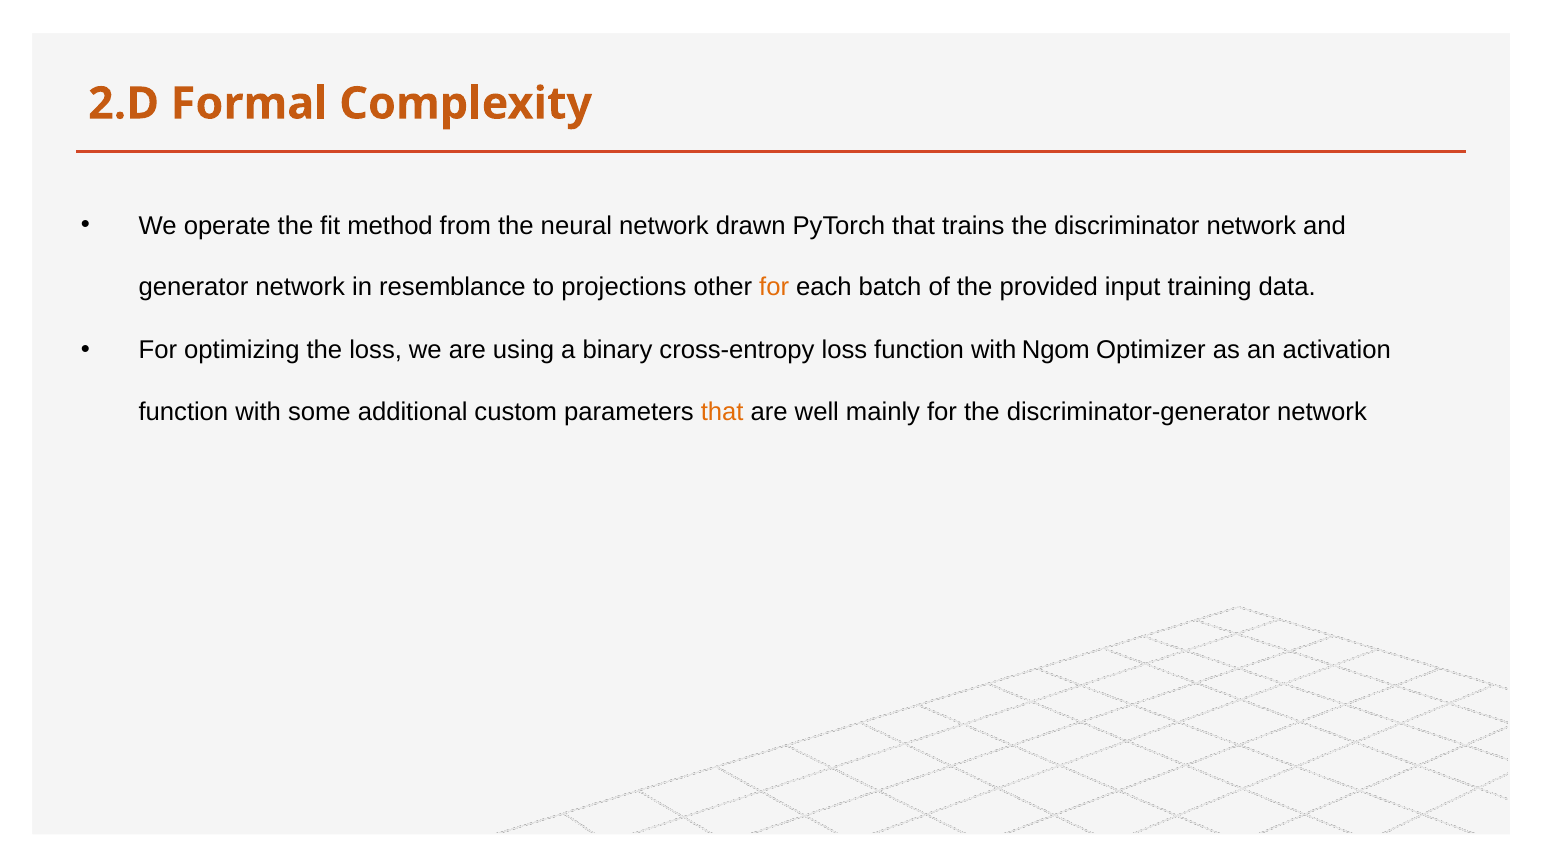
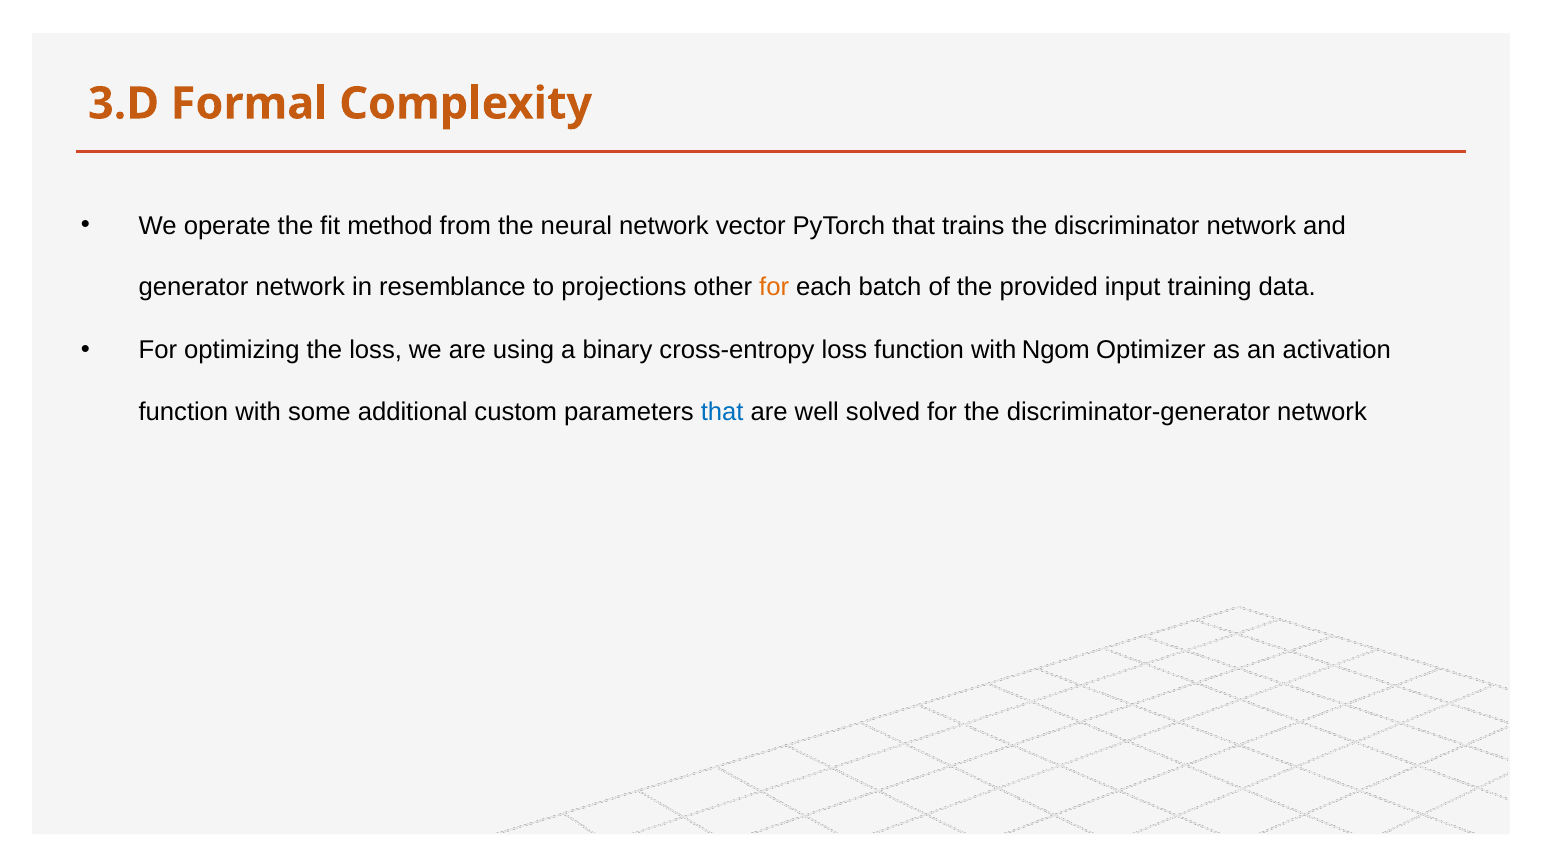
2.D: 2.D -> 3.D
drawn: drawn -> vector
that at (722, 412) colour: orange -> blue
mainly: mainly -> solved
